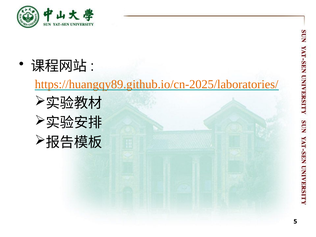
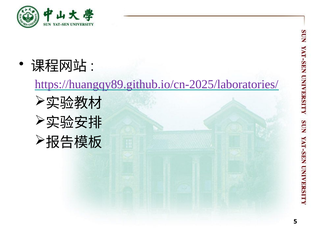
https://huangqy89.github.io/cn-2025/laboratories/ colour: orange -> purple
